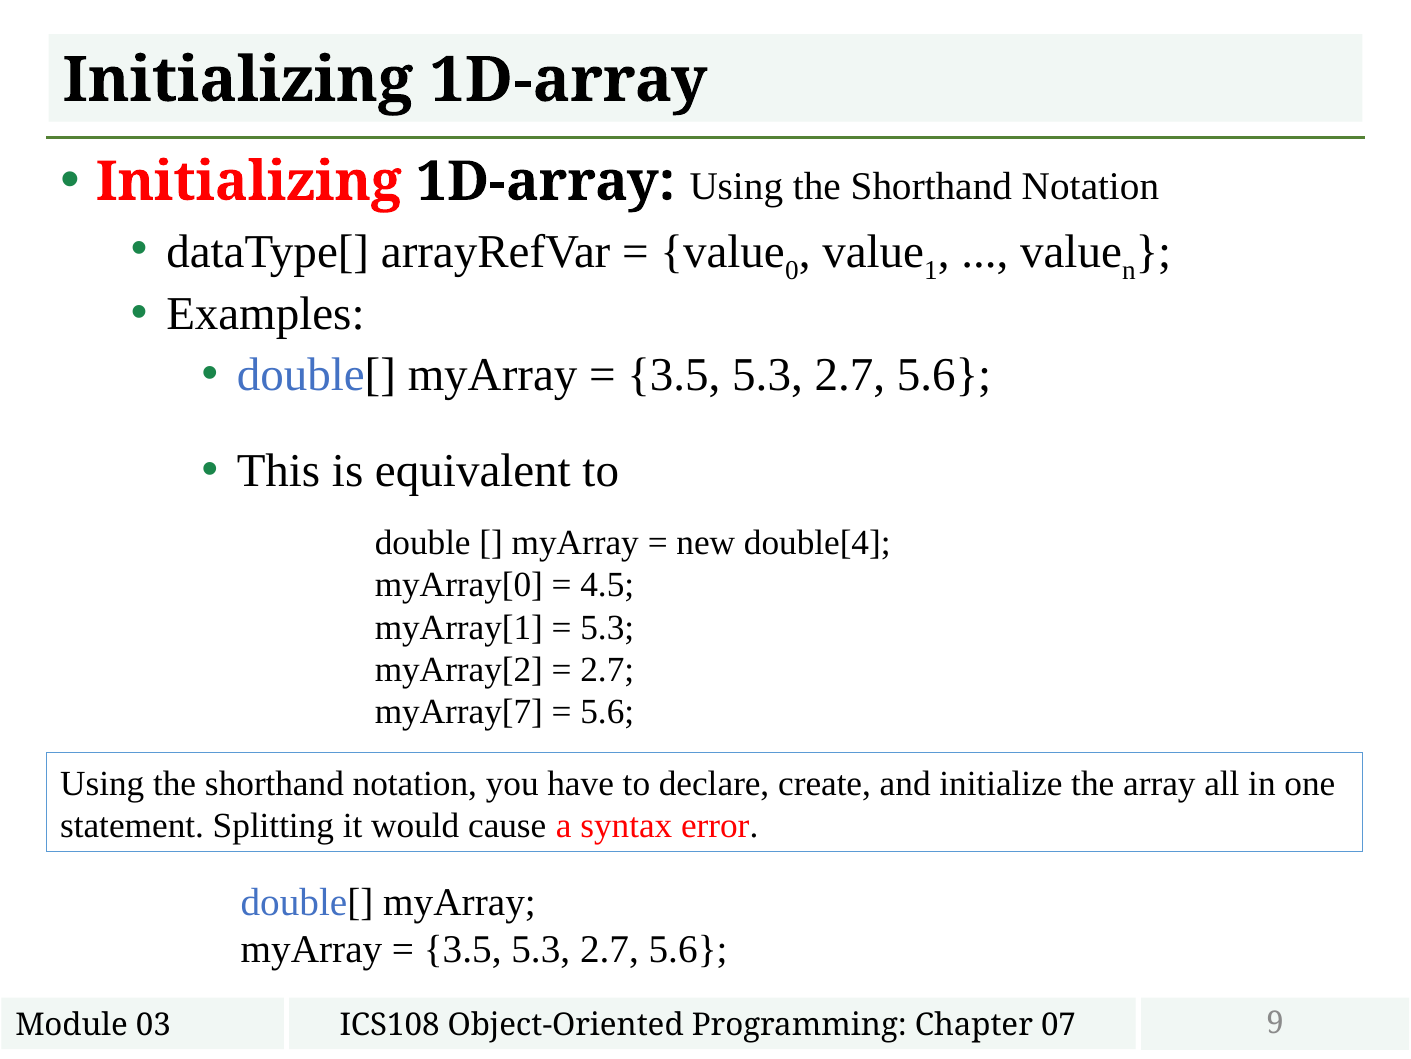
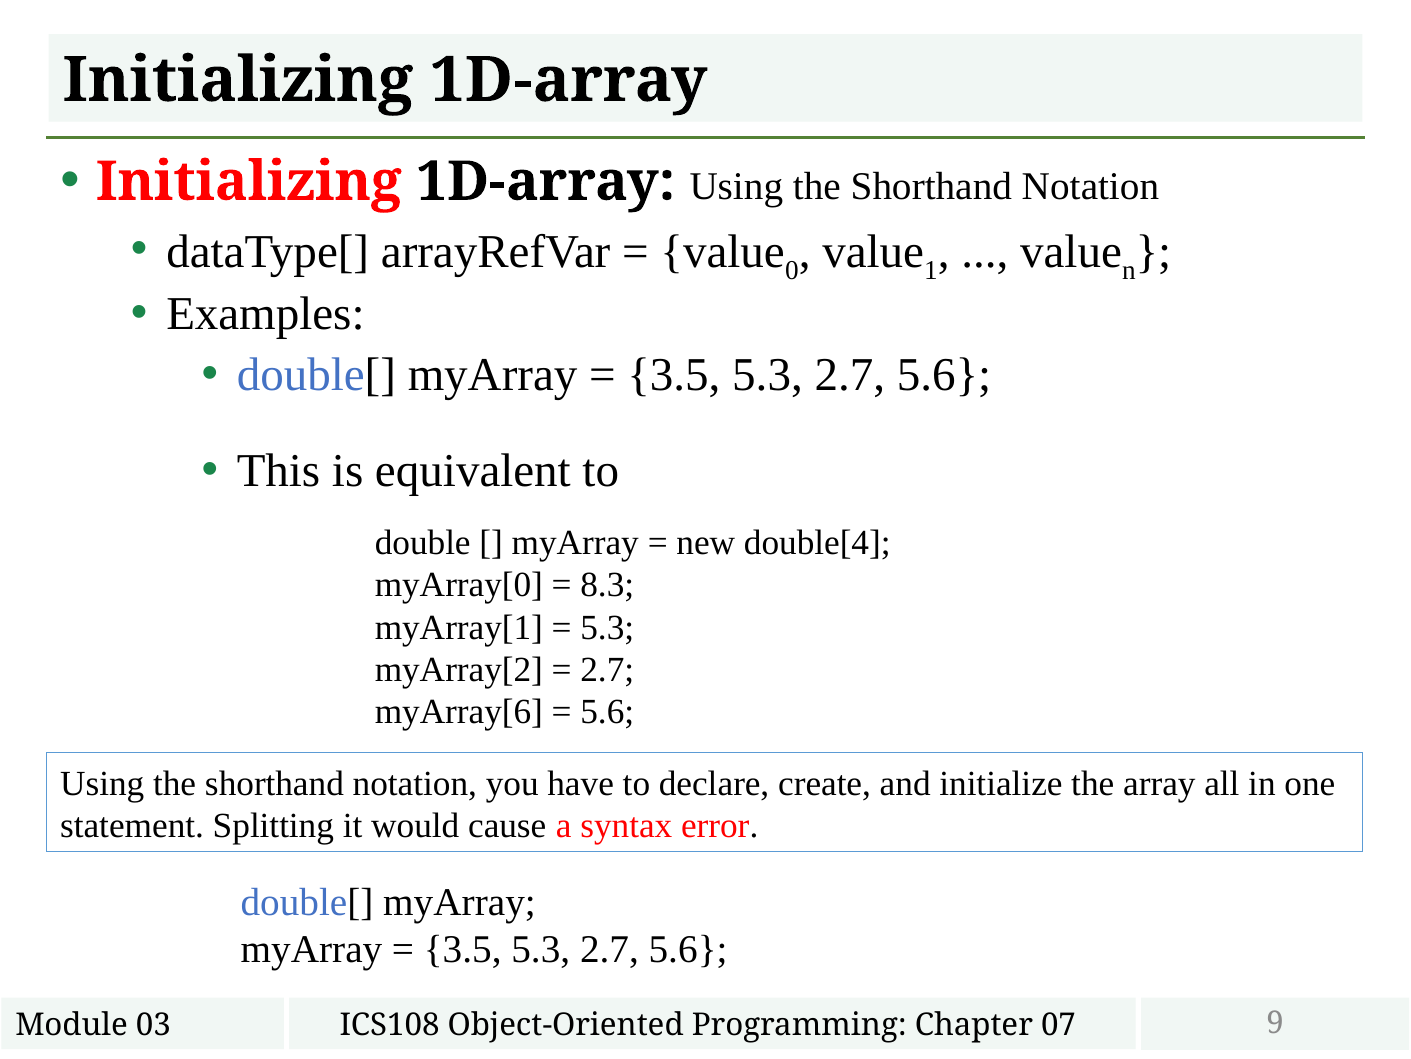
4.5: 4.5 -> 8.3
myArray[7: myArray[7 -> myArray[6
